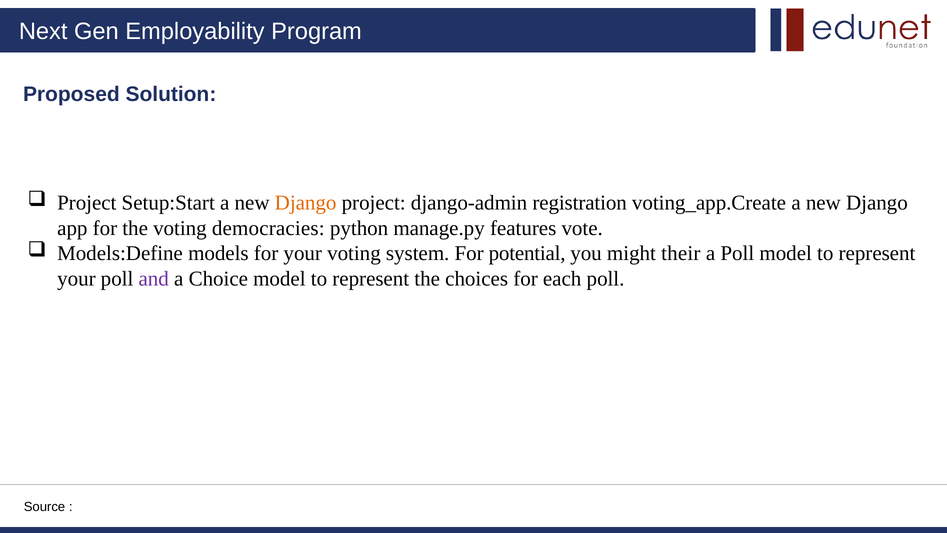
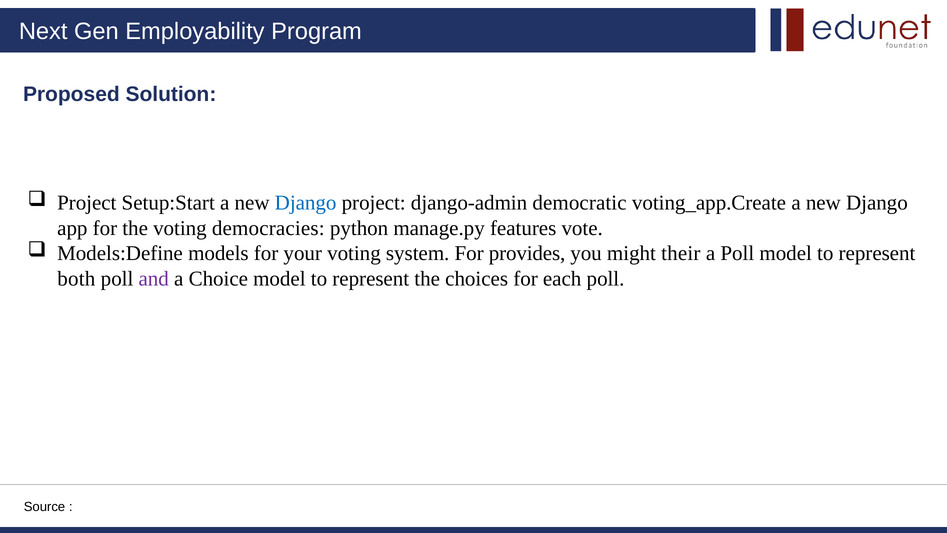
Django at (306, 203) colour: orange -> blue
registration: registration -> democratic
potential: potential -> provides
your at (76, 279): your -> both
